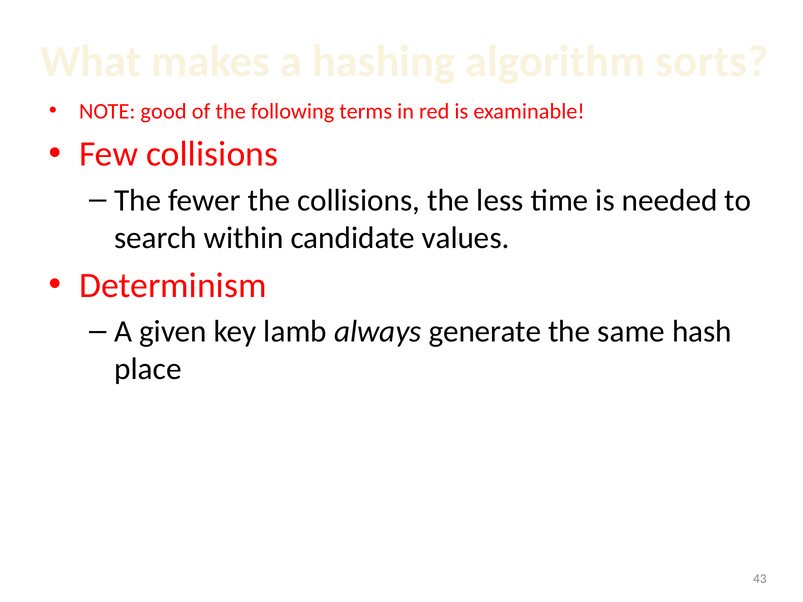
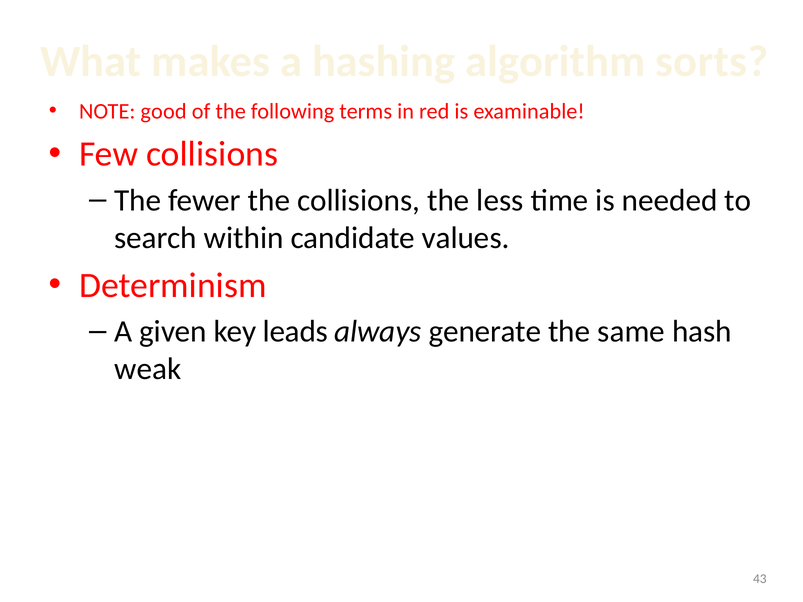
lamb: lamb -> leads
place: place -> weak
